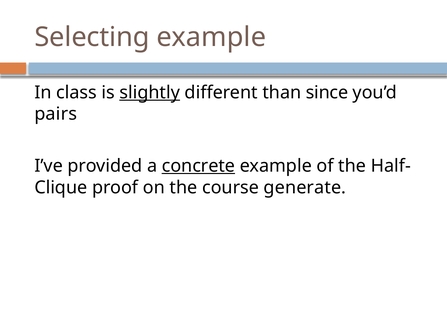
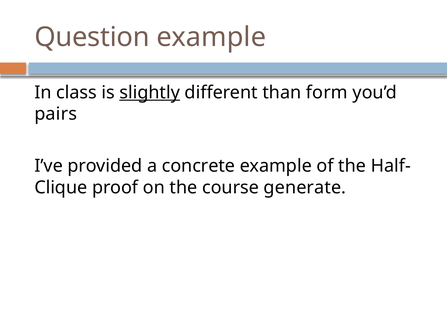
Selecting: Selecting -> Question
since: since -> form
concrete underline: present -> none
